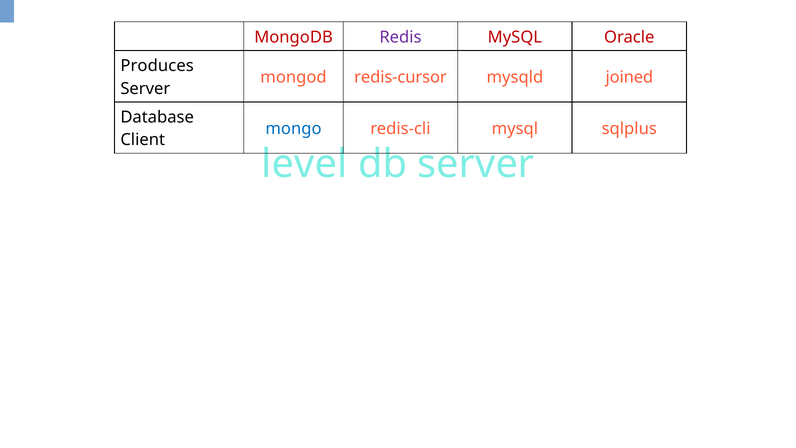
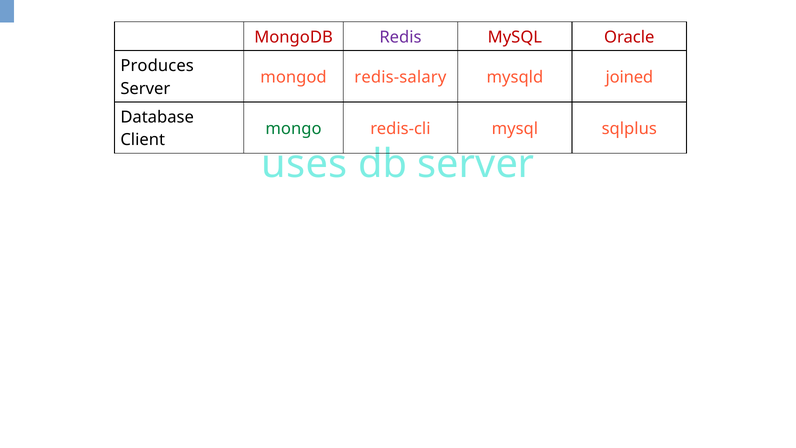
redis-cursor: redis-cursor -> redis-salary
mongo colour: blue -> green
level: level -> uses
